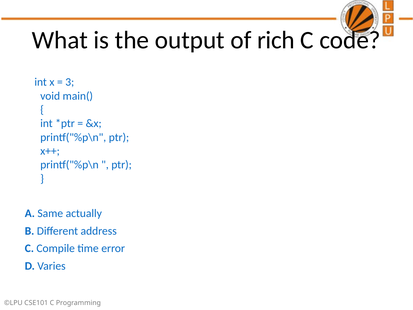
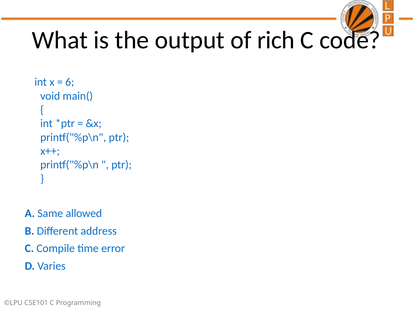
3: 3 -> 6
actually: actually -> allowed
